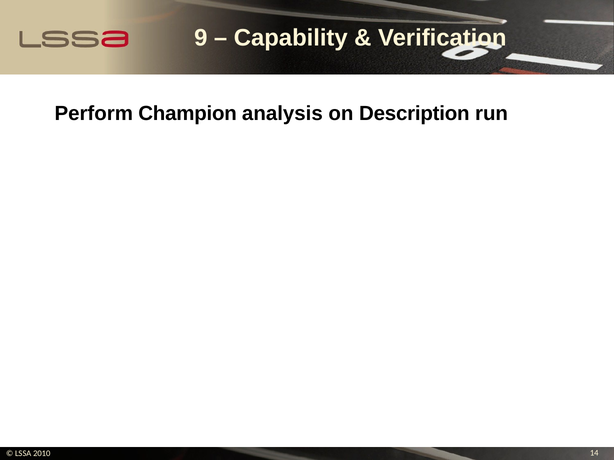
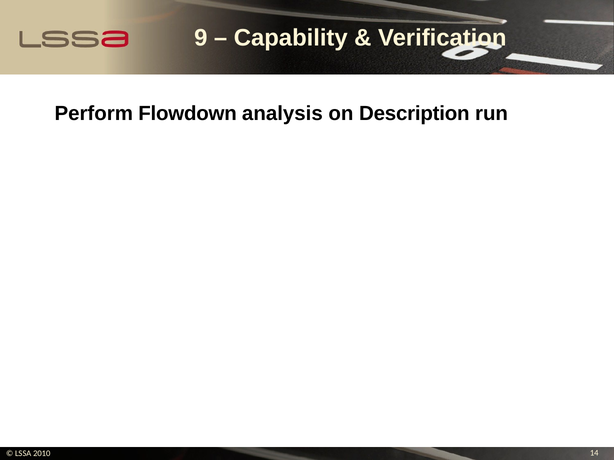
Champion: Champion -> Flowdown
